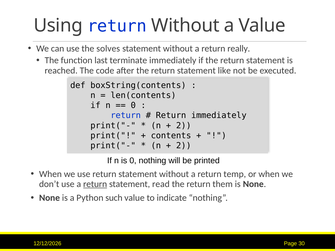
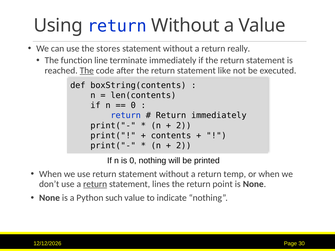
solves: solves -> stores
last: last -> line
The at (87, 71) underline: none -> present
read: read -> lines
them: them -> point
